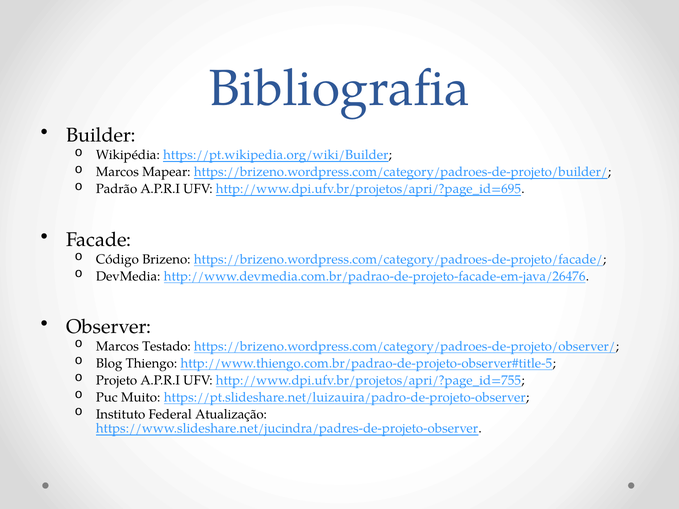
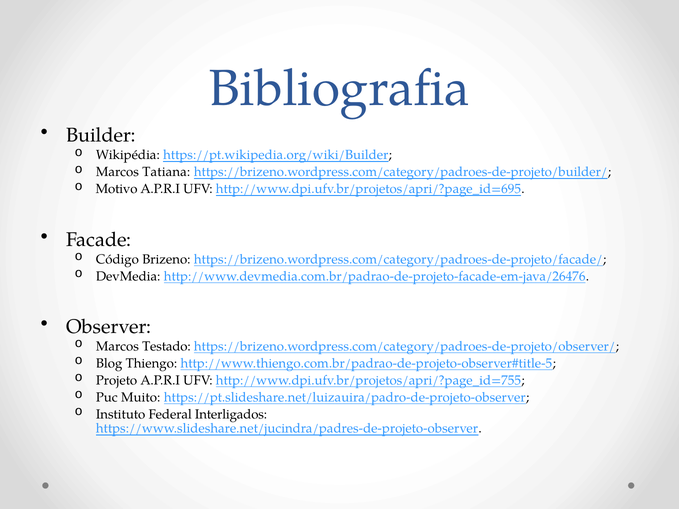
Mapear: Mapear -> Tatiana
Padrão: Padrão -> Motivo
Atualização: Atualização -> Interligados
